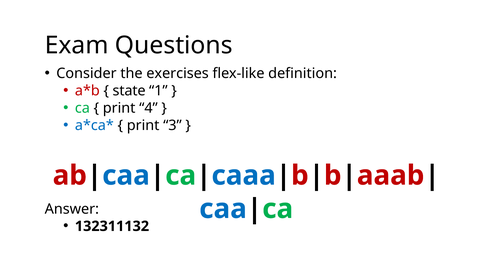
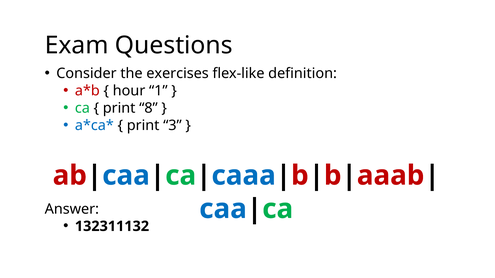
state: state -> hour
4: 4 -> 8
